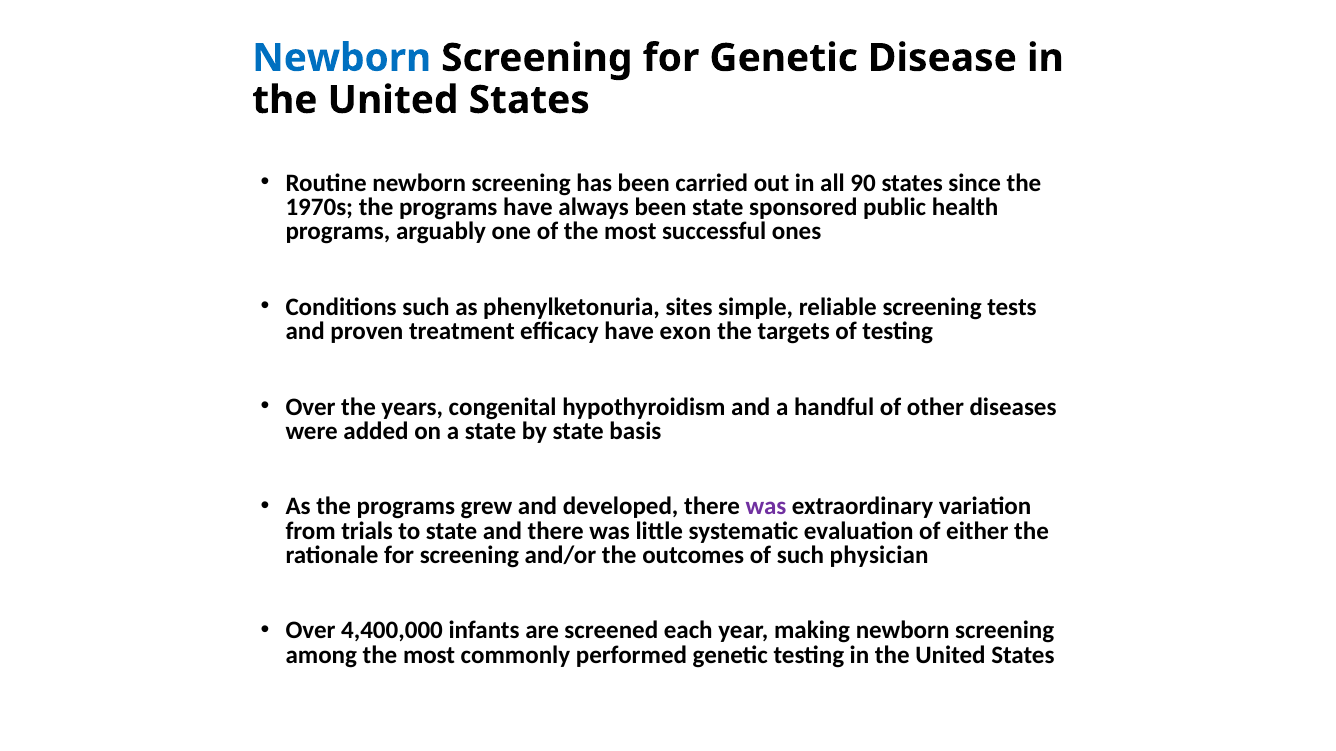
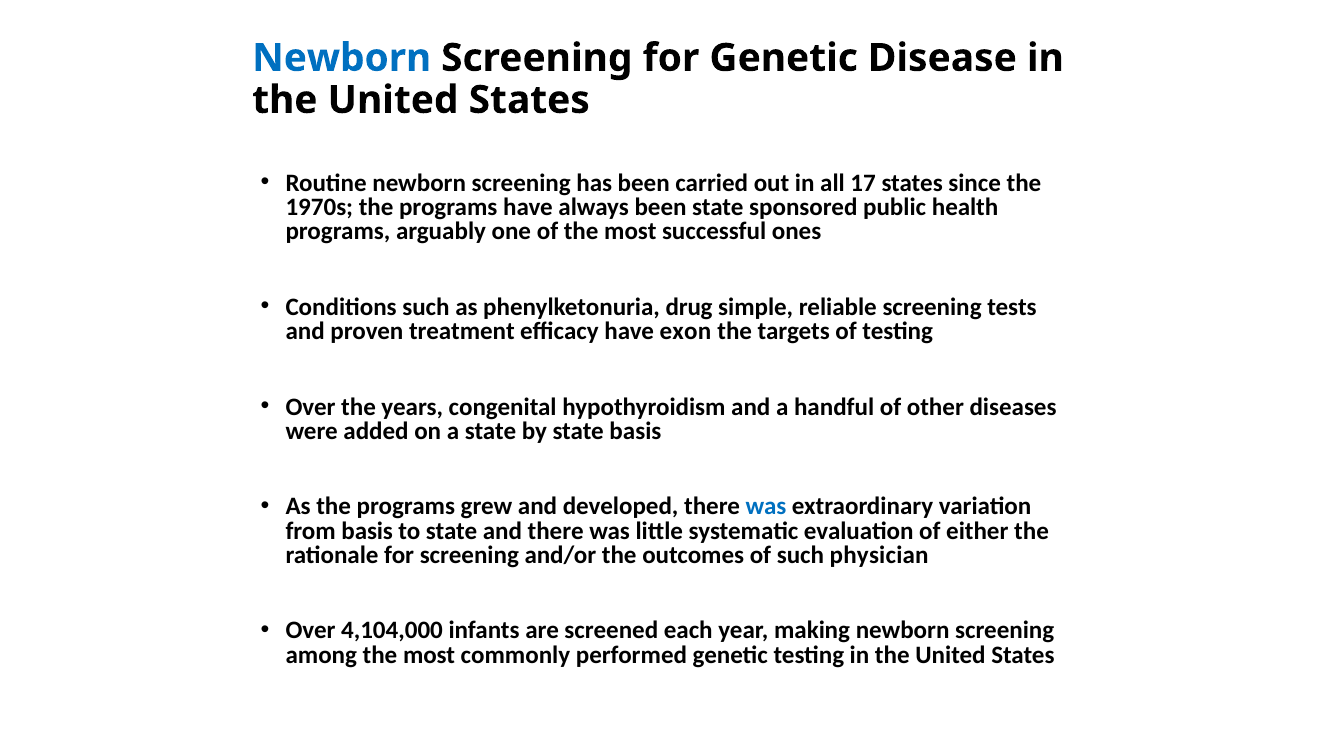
90: 90 -> 17
sites: sites -> drug
was at (766, 507) colour: purple -> blue
from trials: trials -> basis
4,400,000: 4,400,000 -> 4,104,000
